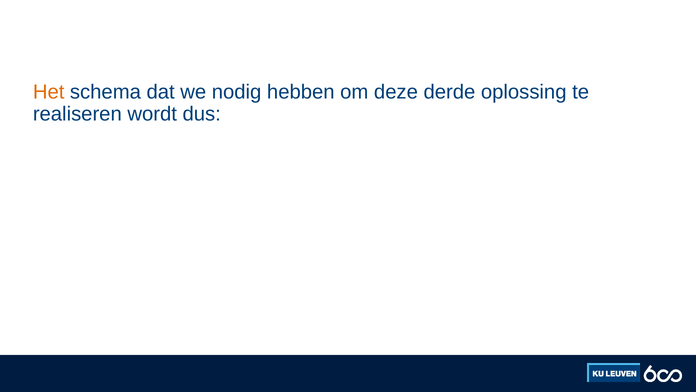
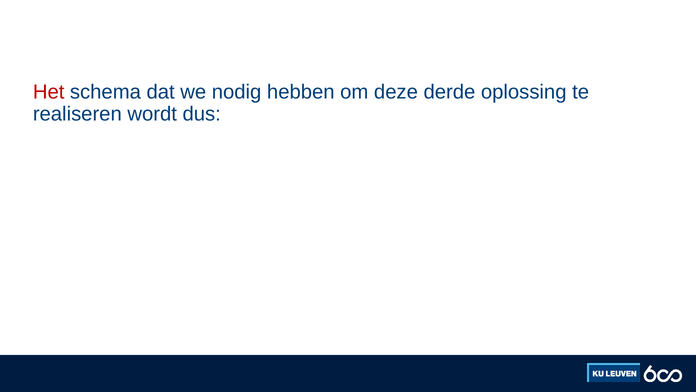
Het colour: orange -> red
